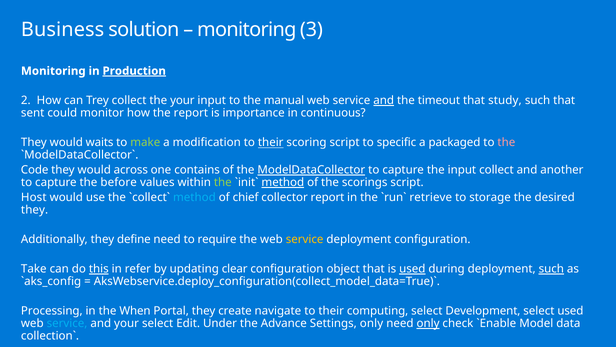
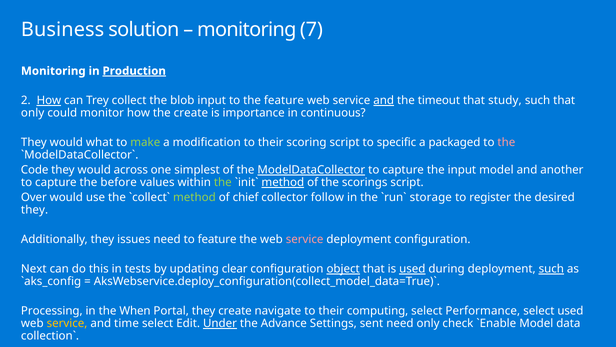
3: 3 -> 7
How at (49, 100) underline: none -> present
the your: your -> blob
the manual: manual -> feature
sent at (33, 113): sent -> only
the report: report -> create
waits: waits -> what
their at (271, 142) underline: present -> none
contains: contains -> simplest
input collect: collect -> model
Host: Host -> Over
method at (194, 197) colour: light blue -> light green
collector report: report -> follow
retrieve: retrieve -> storage
storage: storage -> register
define: define -> issues
to require: require -> feature
service at (305, 239) colour: yellow -> pink
Take: Take -> Next
this underline: present -> none
refer: refer -> tests
object underline: none -> present
Development: Development -> Performance
service at (67, 323) colour: light blue -> yellow
and your: your -> time
Under underline: none -> present
Settings only: only -> sent
only at (428, 323) underline: present -> none
